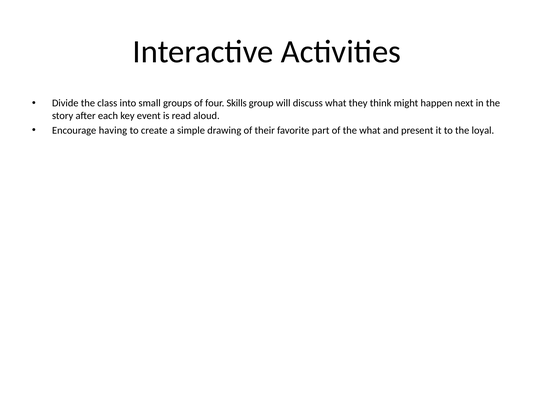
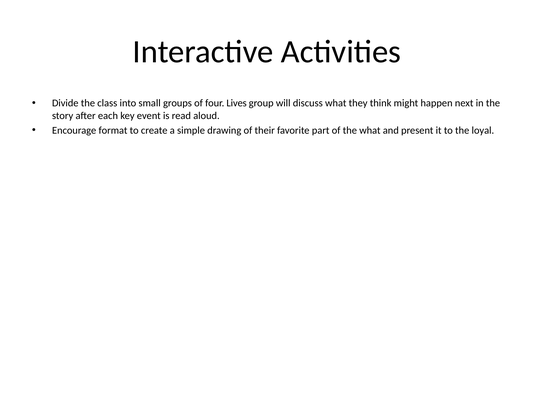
Skills: Skills -> Lives
having: having -> format
